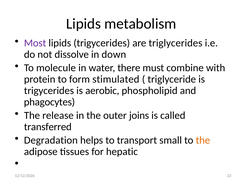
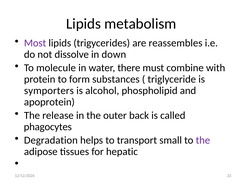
triglycerides: triglycerides -> reassembles
stimulated: stimulated -> substances
trigycerides at (49, 91): trigycerides -> symporters
aerobic: aerobic -> alcohol
phagocytes: phagocytes -> apoprotein
joins: joins -> back
transferred: transferred -> phagocytes
the at (203, 141) colour: orange -> purple
